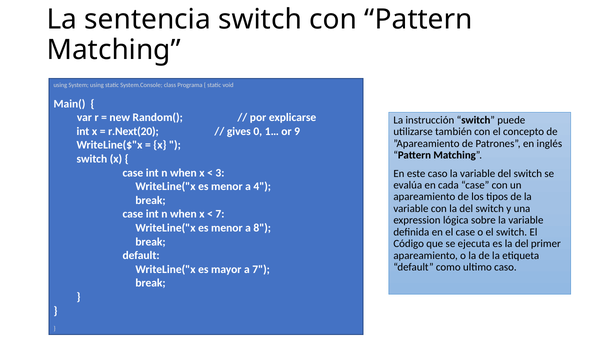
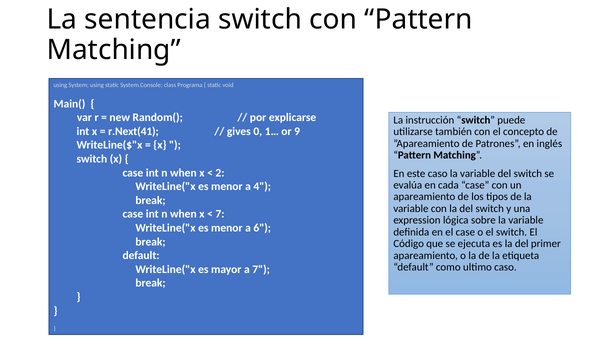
r.Next(20: r.Next(20 -> r.Next(41
3: 3 -> 2
8: 8 -> 6
